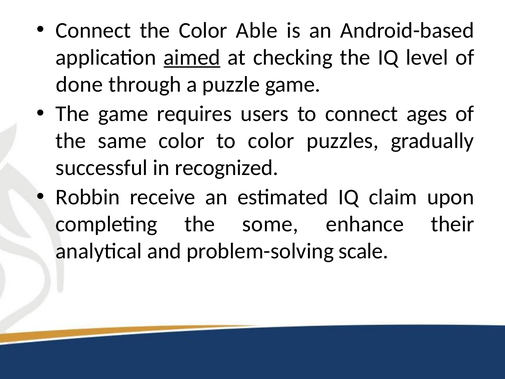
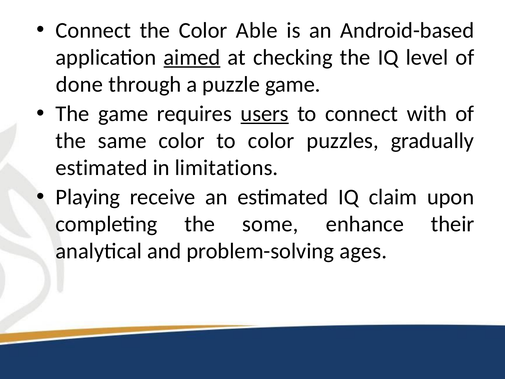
users underline: none -> present
ages: ages -> with
successful at (102, 168): successful -> estimated
recognized: recognized -> limitations
Robbin: Robbin -> Playing
scale: scale -> ages
